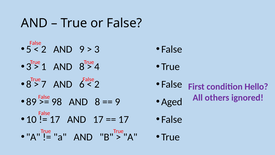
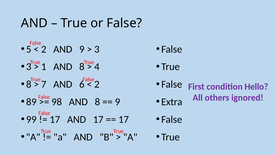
Aged: Aged -> Extra
10: 10 -> 99
